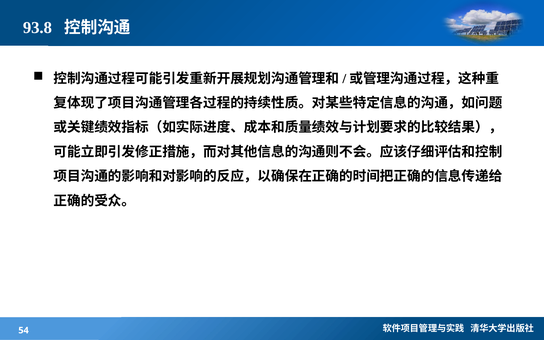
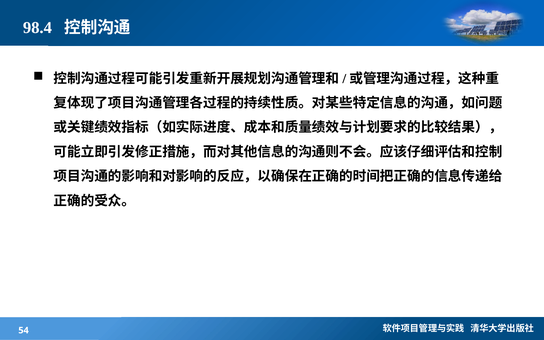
93.8: 93.8 -> 98.4
